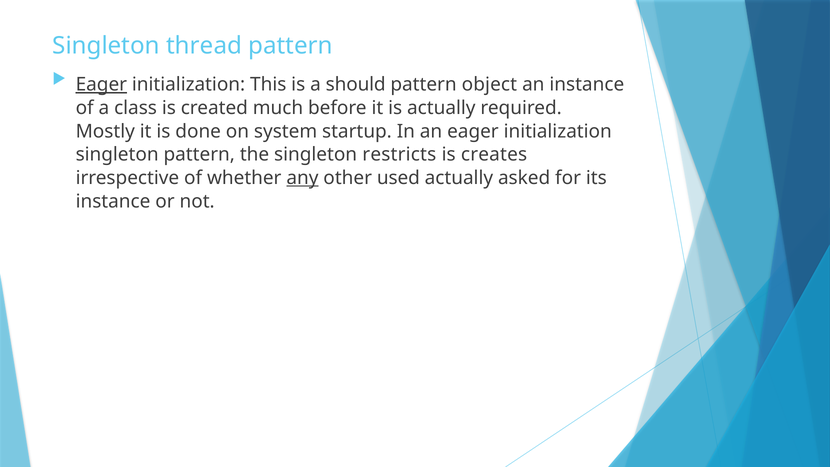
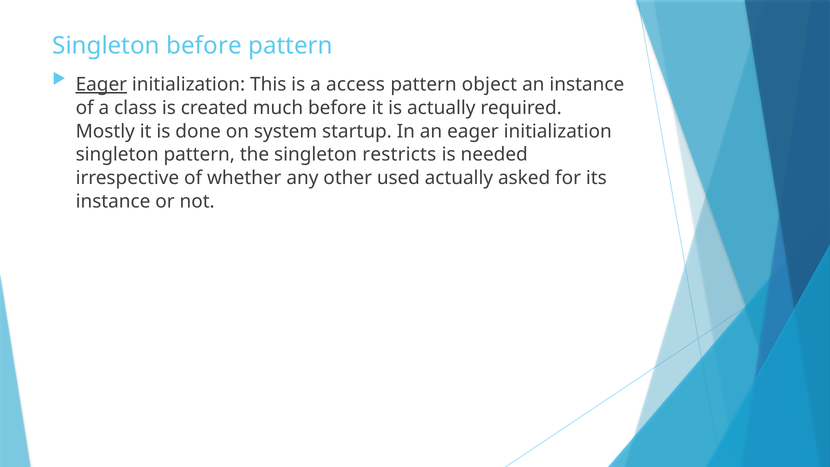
Singleton thread: thread -> before
should: should -> access
creates: creates -> needed
any underline: present -> none
